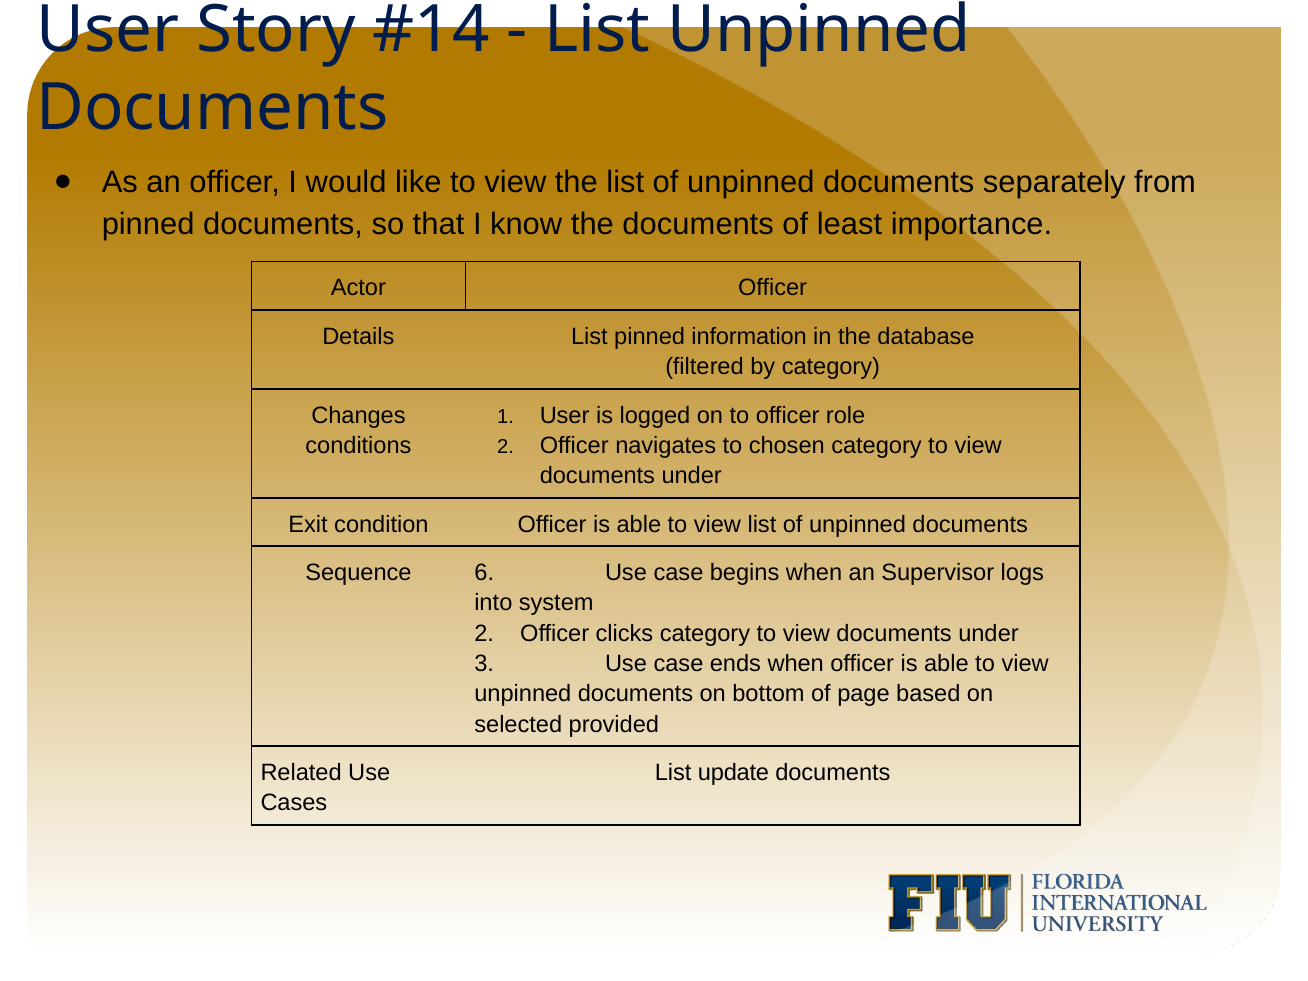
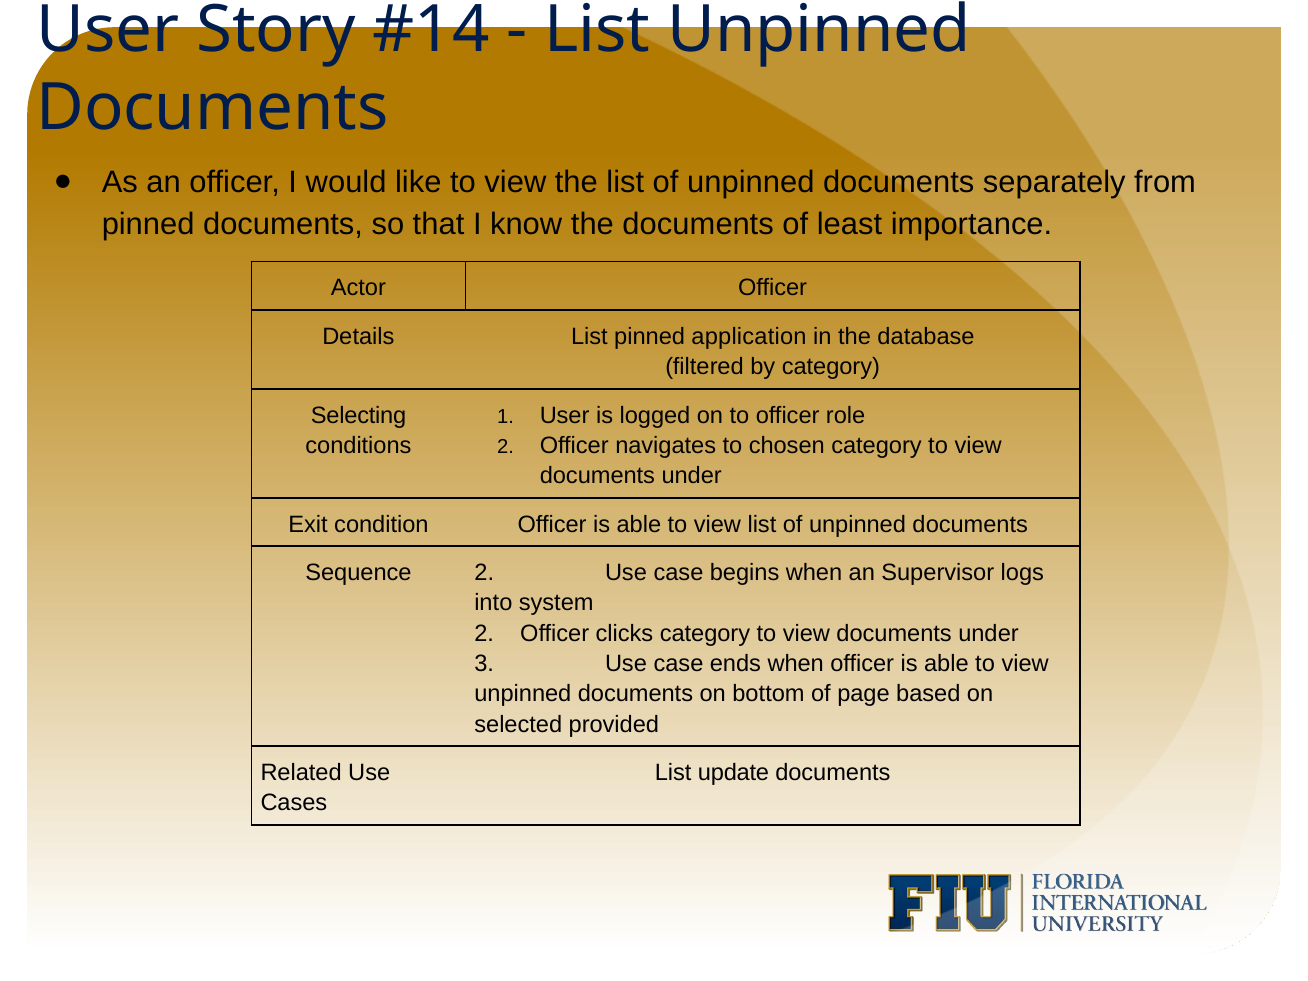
information: information -> application
Changes: Changes -> Selecting
Sequence 6: 6 -> 2
